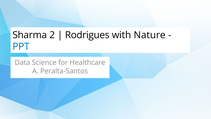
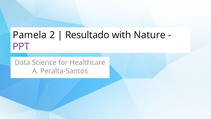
Sharma: Sharma -> Pamela
Rodrigues: Rodrigues -> Resultado
PPT colour: blue -> purple
